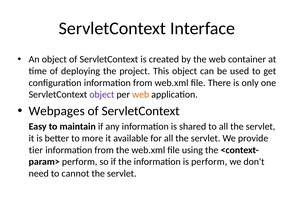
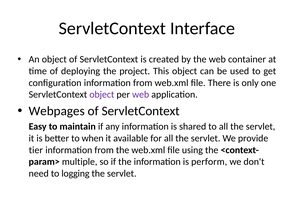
web at (141, 95) colour: orange -> purple
more: more -> when
perform at (80, 162): perform -> multiple
cannot: cannot -> logging
